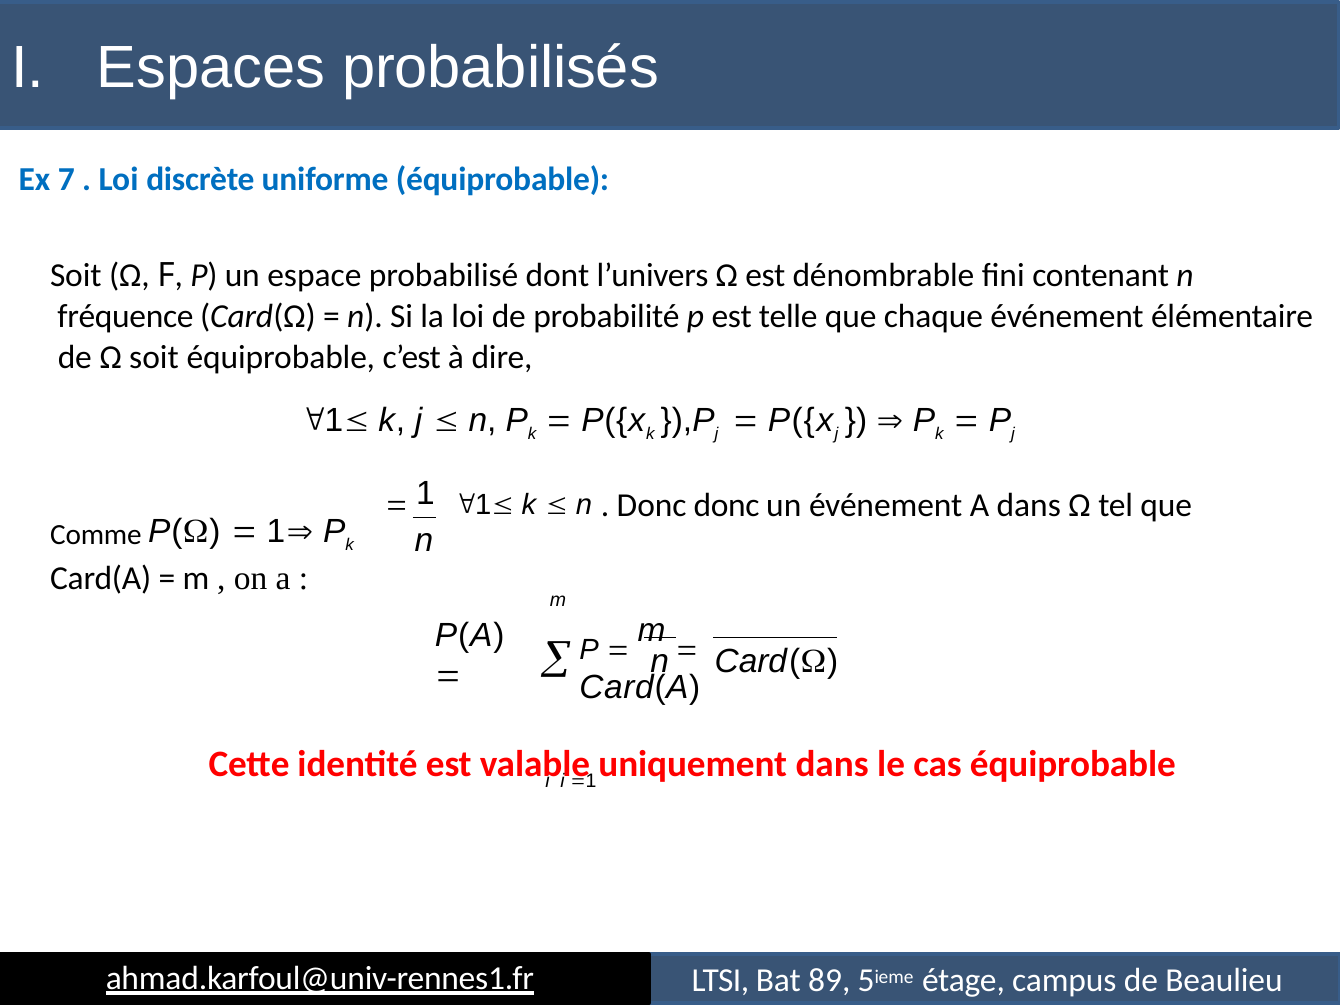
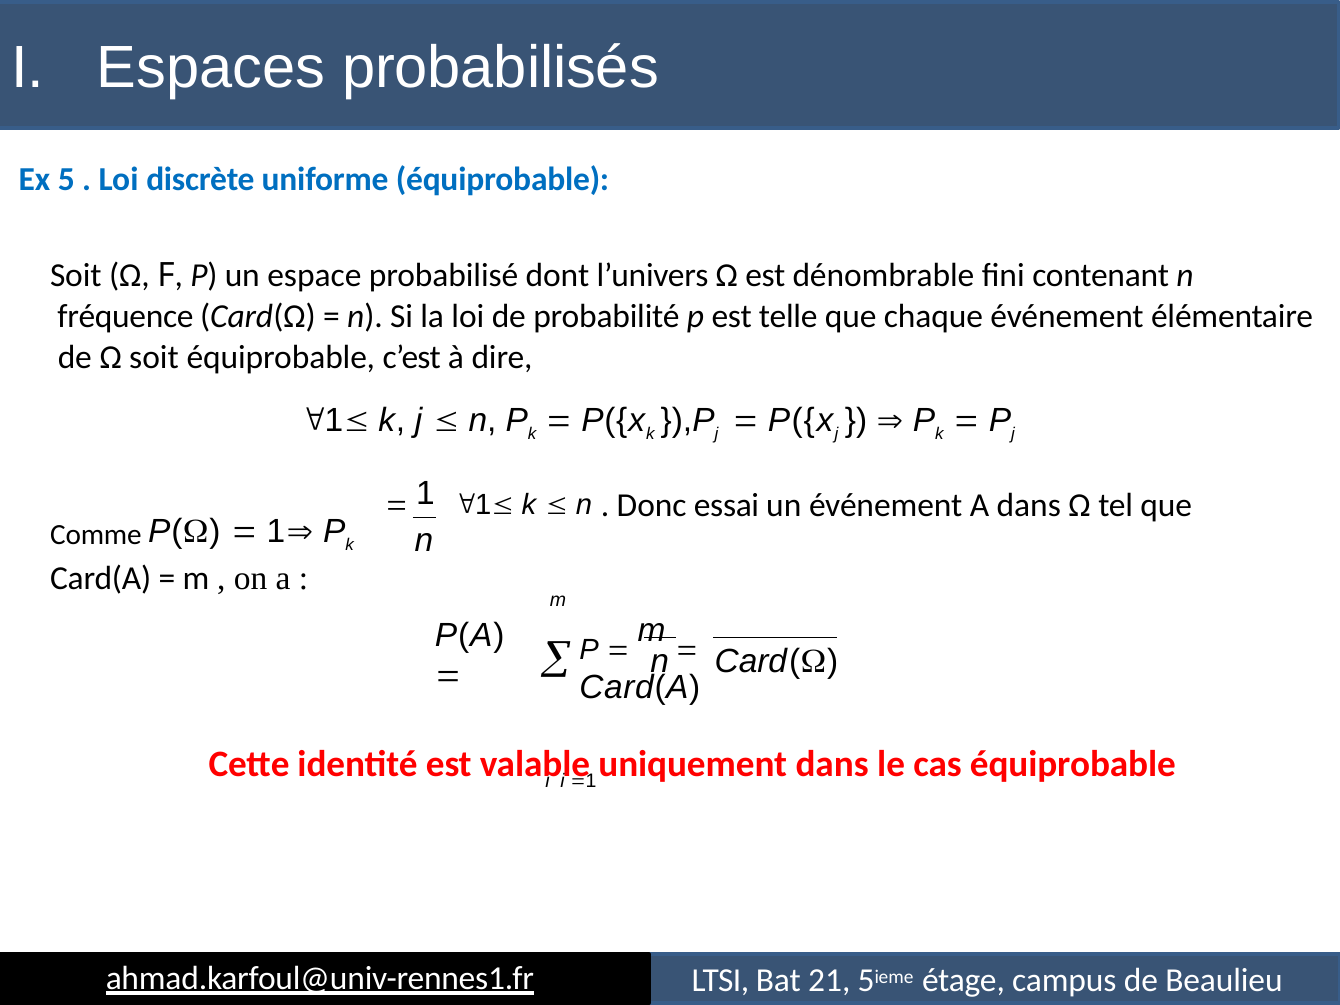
7: 7 -> 5
Donc donc: donc -> essai
89: 89 -> 21
